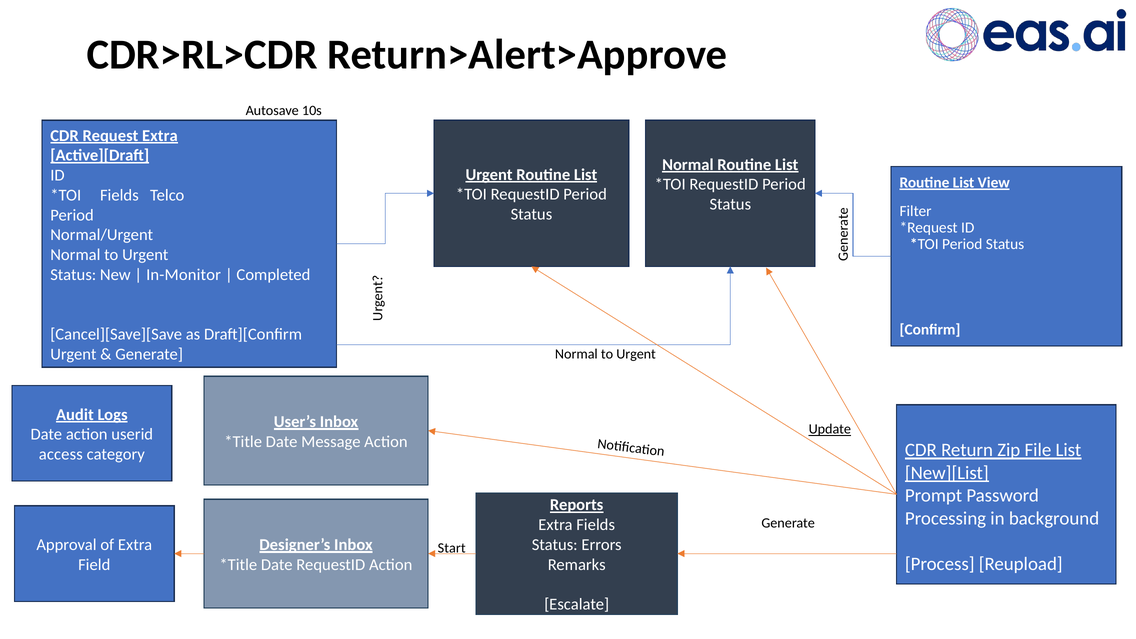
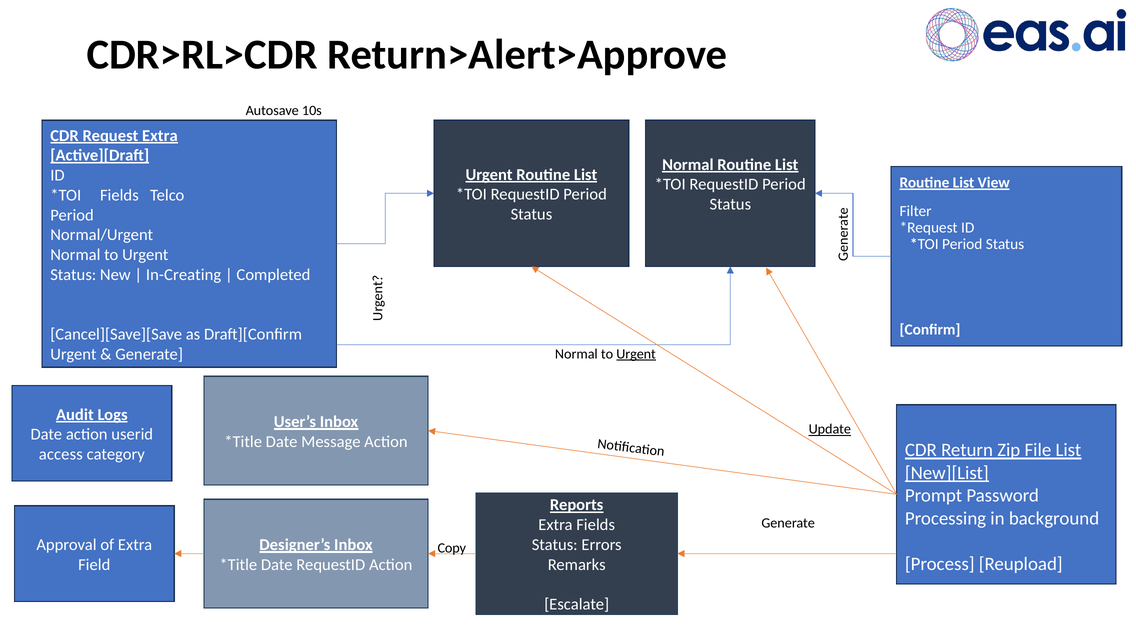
In-Monitor: In-Monitor -> In-Creating
Urgent at (636, 354) underline: none -> present
Start: Start -> Copy
